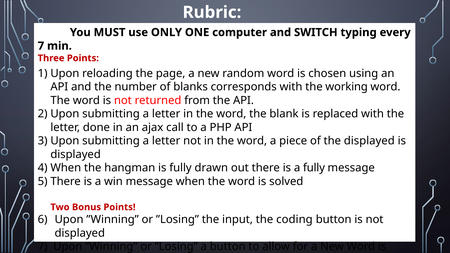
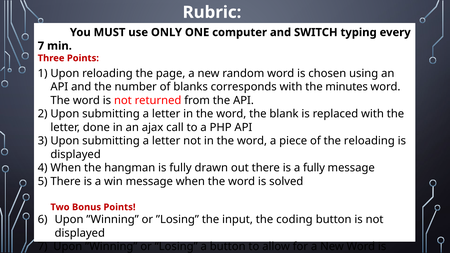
working: working -> minutes
the displayed: displayed -> reloading
